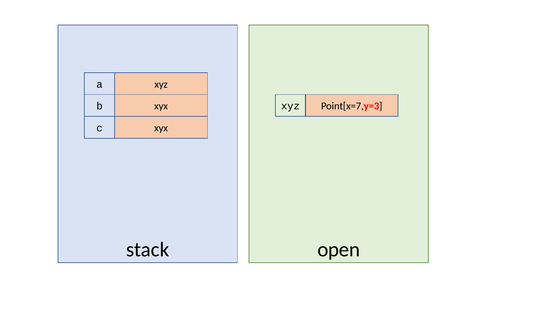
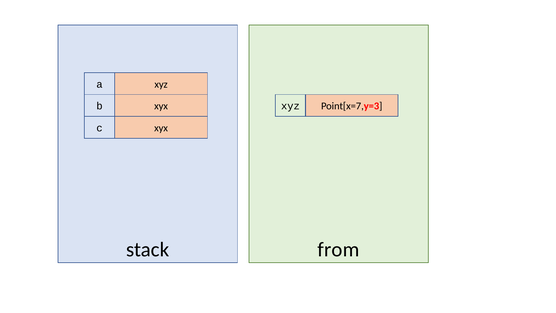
open: open -> from
